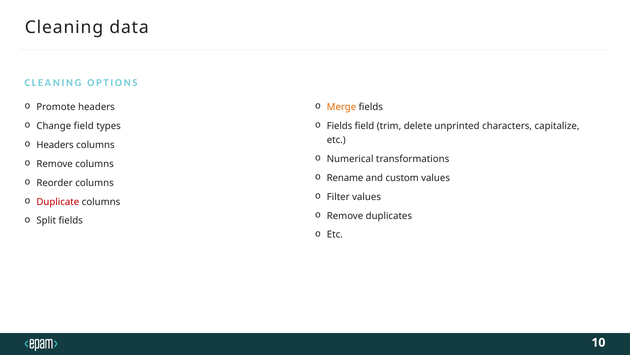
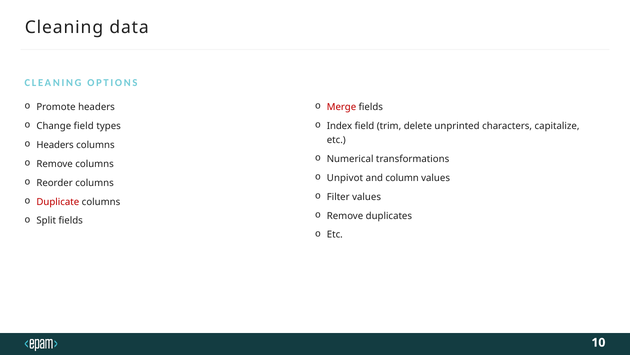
Merge colour: orange -> red
Fields at (340, 126): Fields -> Index
Rename: Rename -> Unpivot
custom: custom -> column
